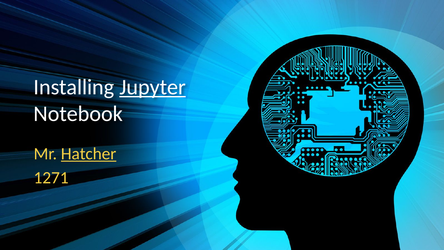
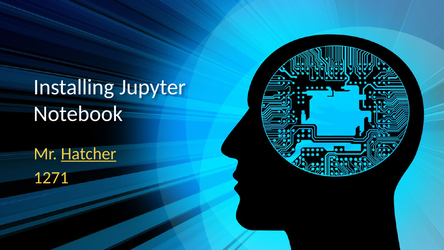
Jupyter underline: present -> none
